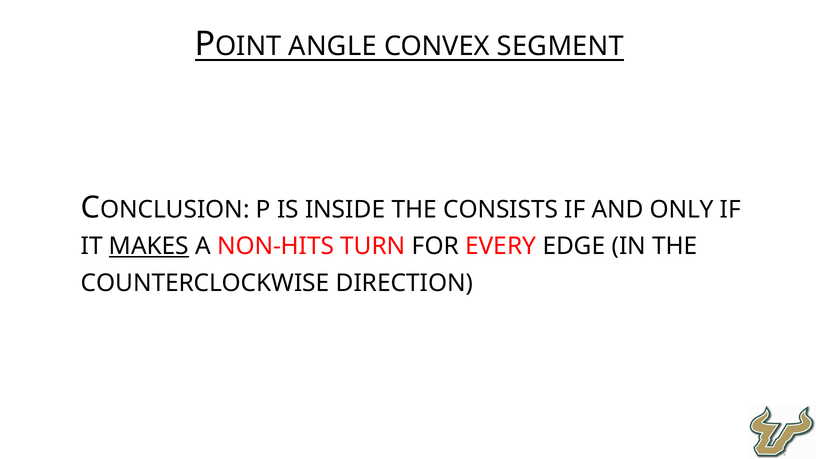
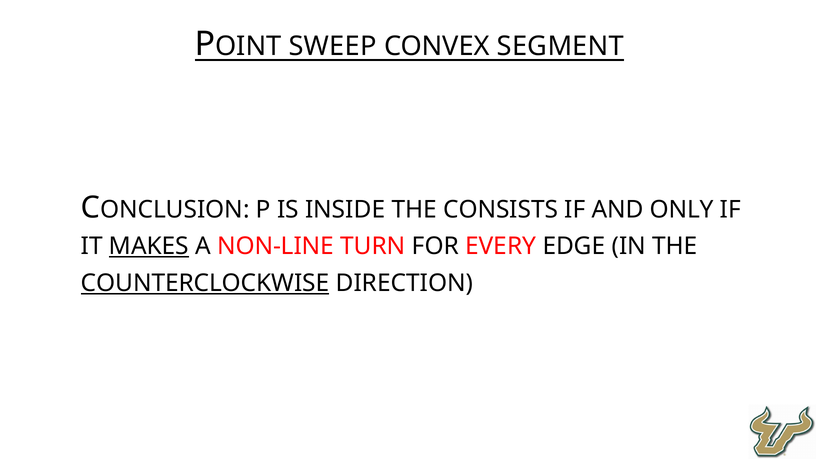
ANGLE: ANGLE -> SWEEP
NON-HITS: NON-HITS -> NON-LINE
COUNTERCLOCKWISE underline: none -> present
